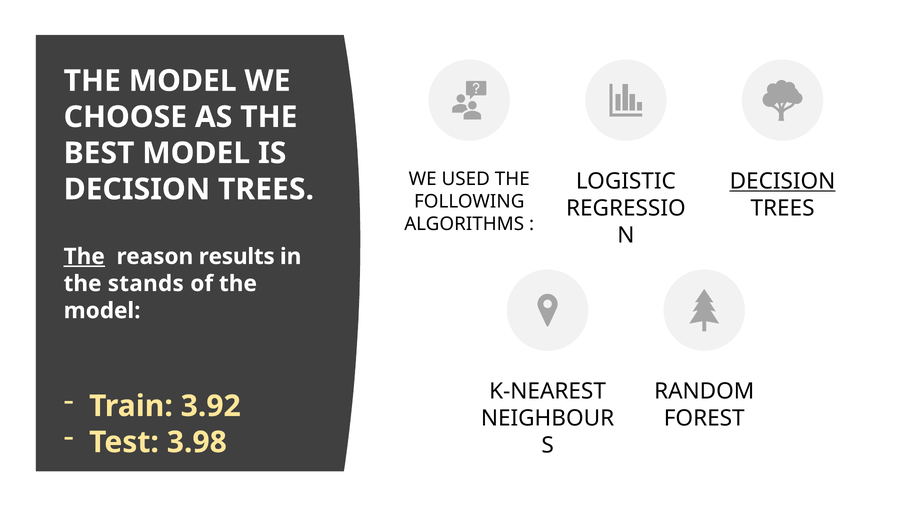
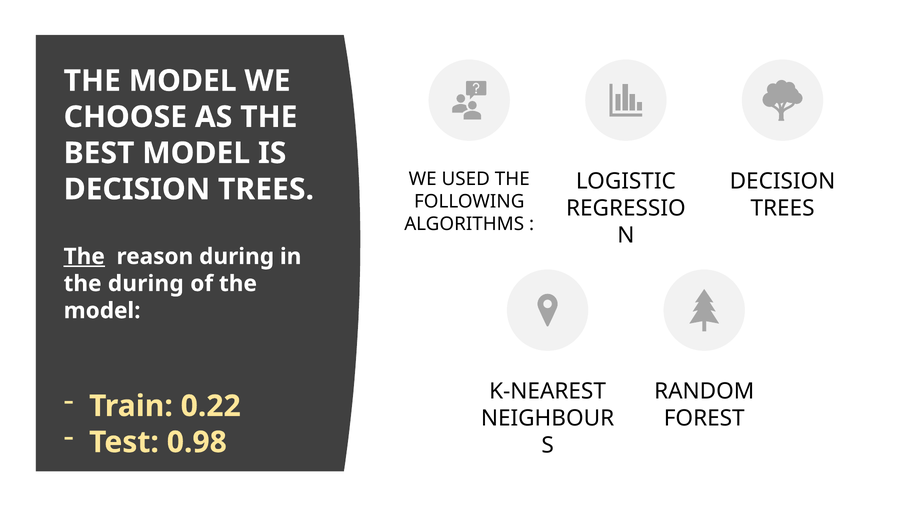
DECISION at (783, 181) underline: present -> none
reason results: results -> during
the stands: stands -> during
3.92: 3.92 -> 0.22
3.98: 3.98 -> 0.98
